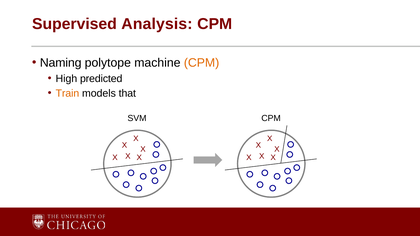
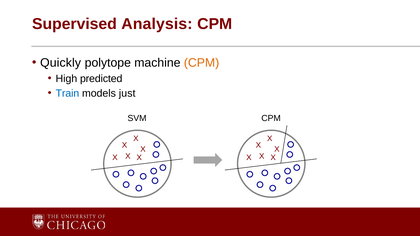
Naming: Naming -> Quickly
Train colour: orange -> blue
that: that -> just
